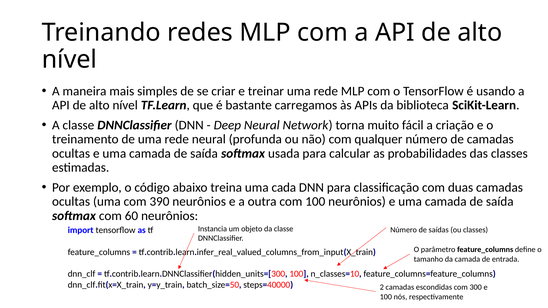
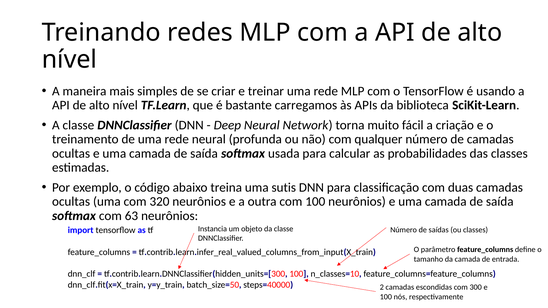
cada: cada -> sutis
390: 390 -> 320
60: 60 -> 63
